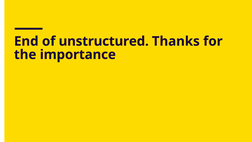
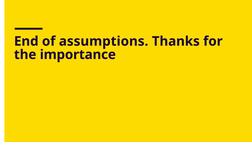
unstructured: unstructured -> assumptions
